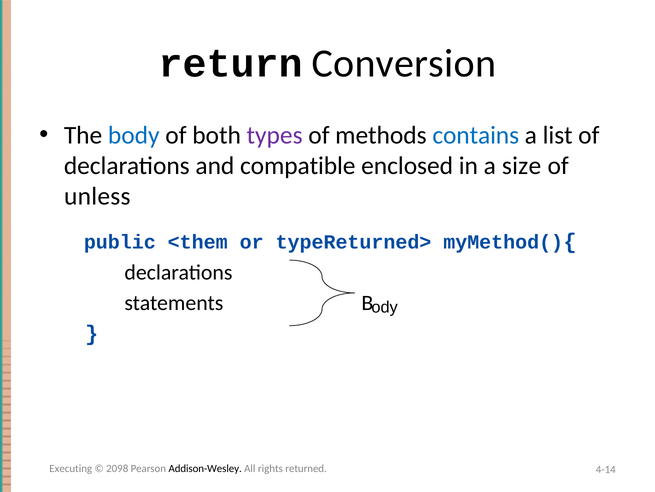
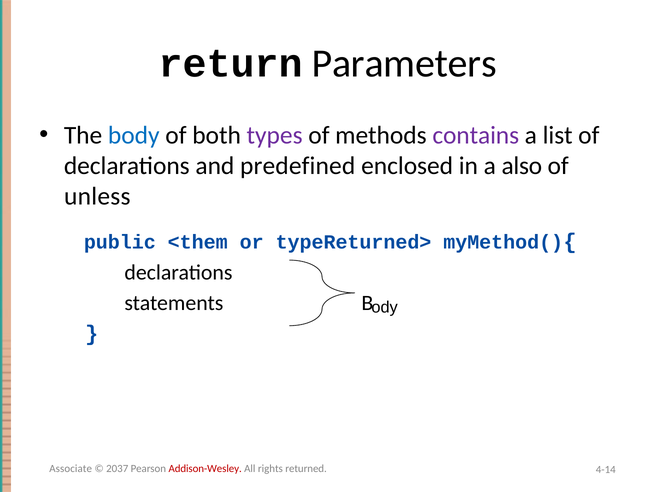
Conversion: Conversion -> Parameters
contains colour: blue -> purple
compatible: compatible -> predefined
size: size -> also
Executing: Executing -> Associate
2098: 2098 -> 2037
Addison-Wesley colour: black -> red
